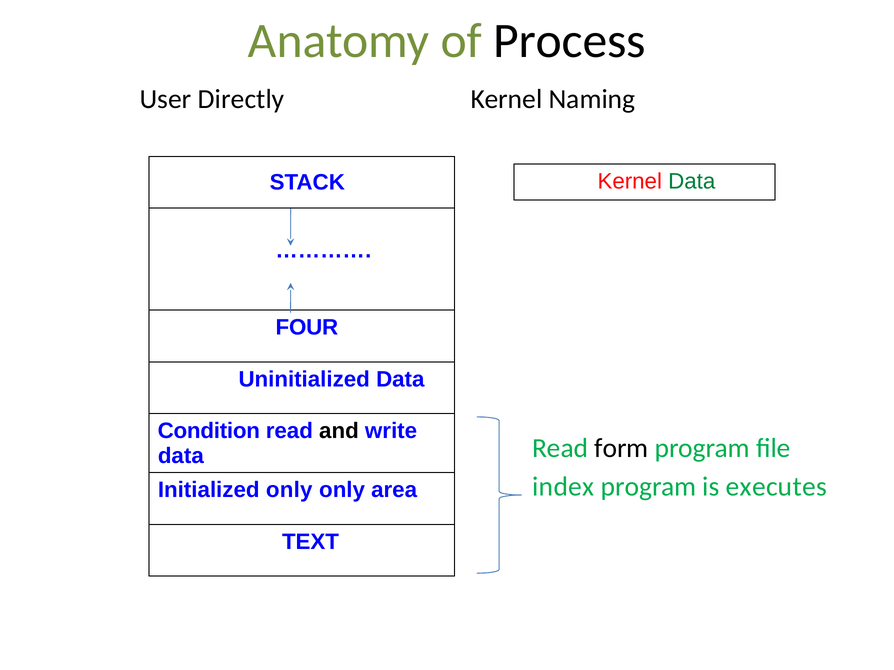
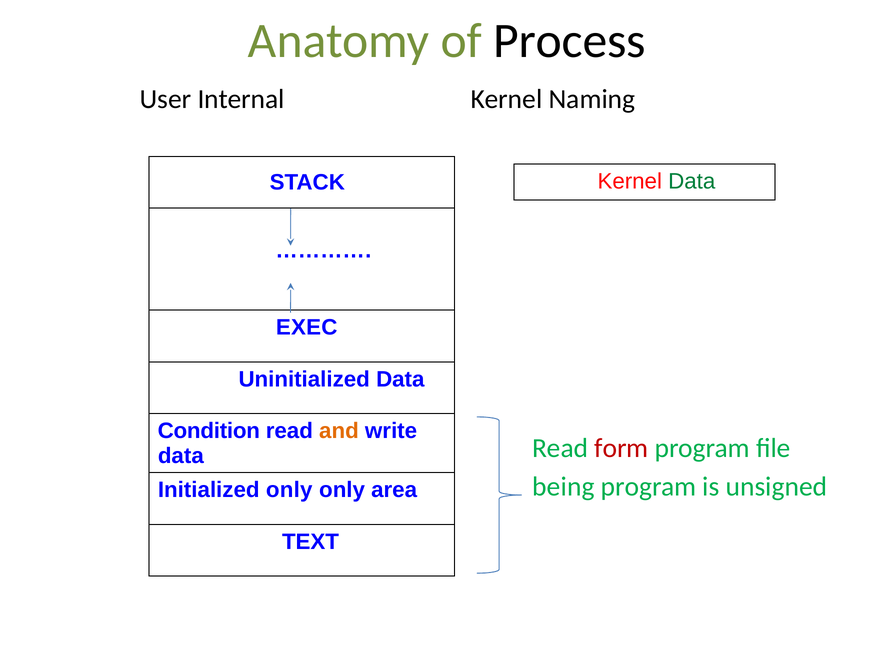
Directly: Directly -> Internal
FOUR: FOUR -> EXEC
and colour: black -> orange
form colour: black -> red
index: index -> being
executes: executes -> unsigned
